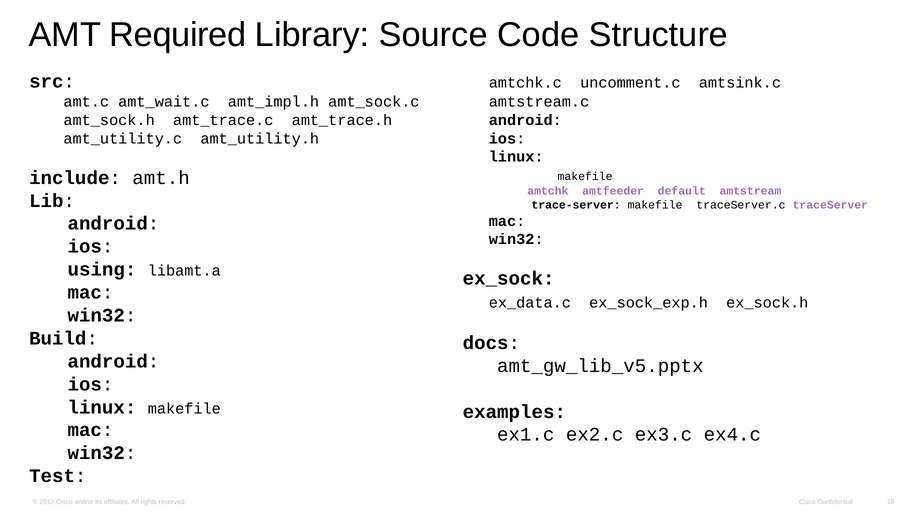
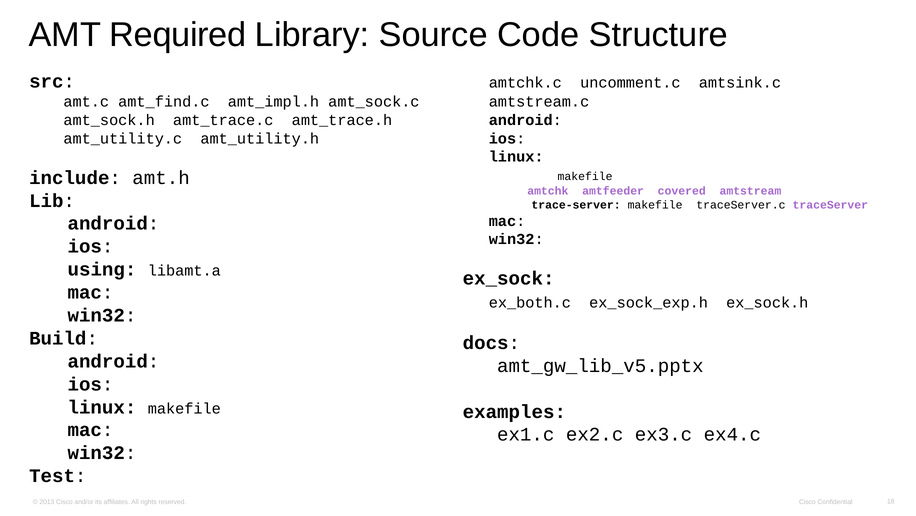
amt_wait.c: amt_wait.c -> amt_find.c
default: default -> covered
ex_data.c: ex_data.c -> ex_both.c
